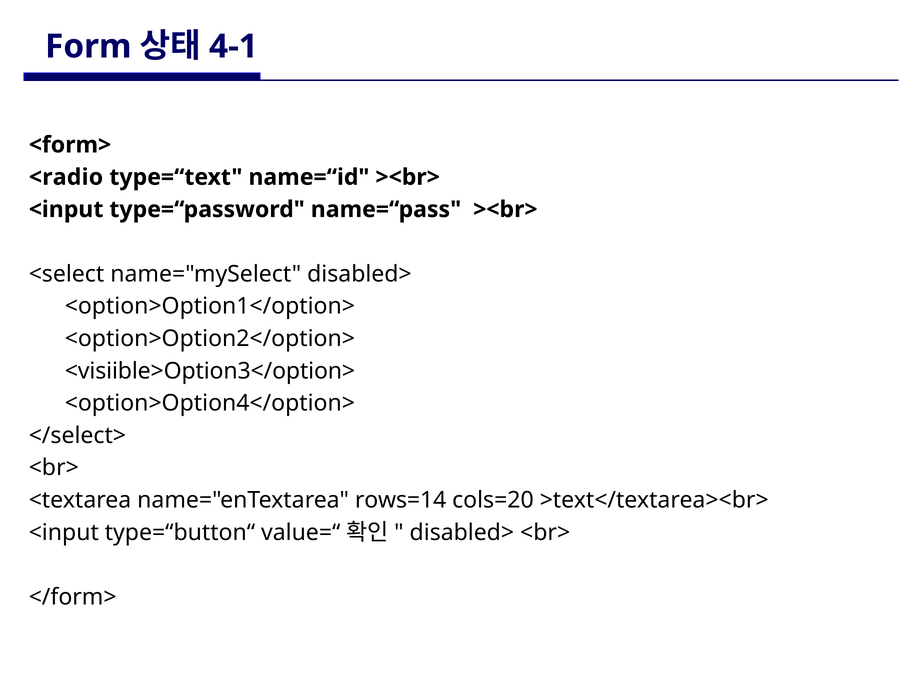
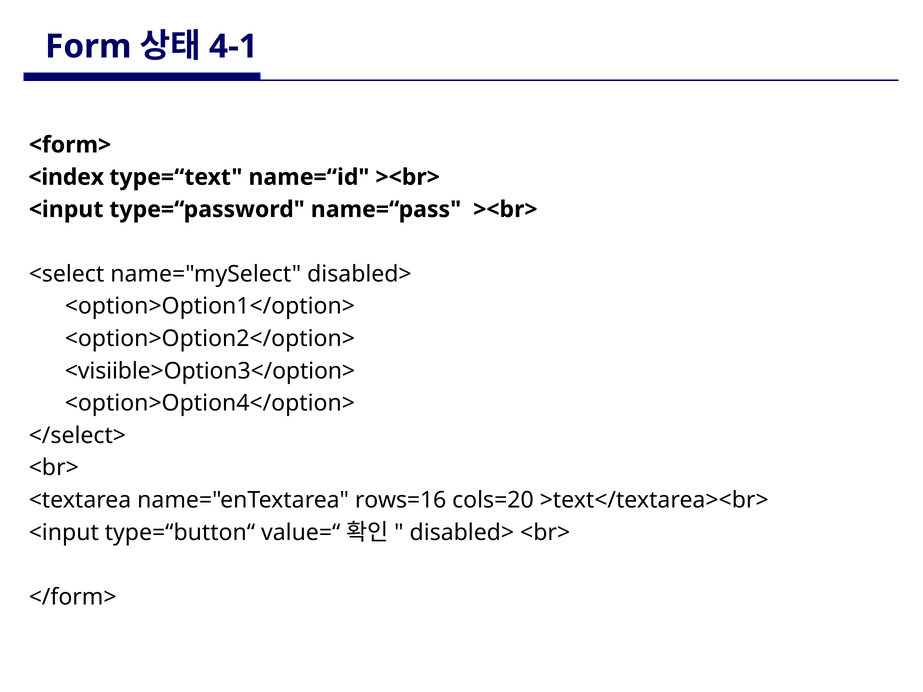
<radio: <radio -> <index
rows=14: rows=14 -> rows=16
